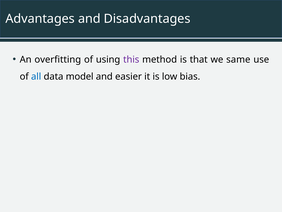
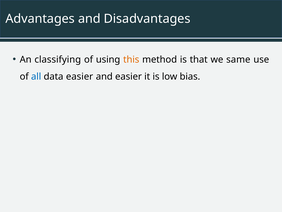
overfitting: overfitting -> classifying
this colour: purple -> orange
data model: model -> easier
